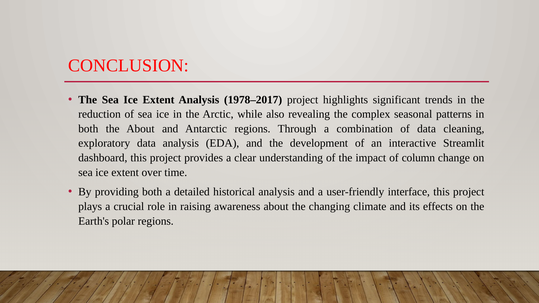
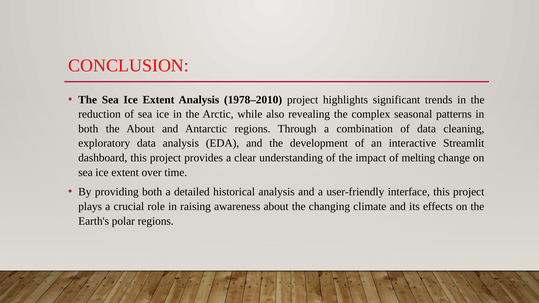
1978–2017: 1978–2017 -> 1978–2010
column: column -> melting
